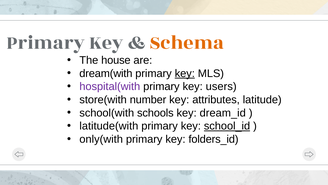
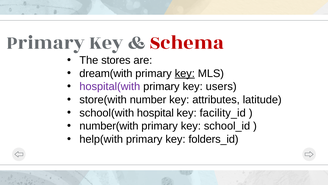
Schema colour: orange -> red
house: house -> stores
schools: schools -> hospital
dream_id: dream_id -> facility_id
latitude(with: latitude(with -> number(with
school_id underline: present -> none
only(with: only(with -> help(with
